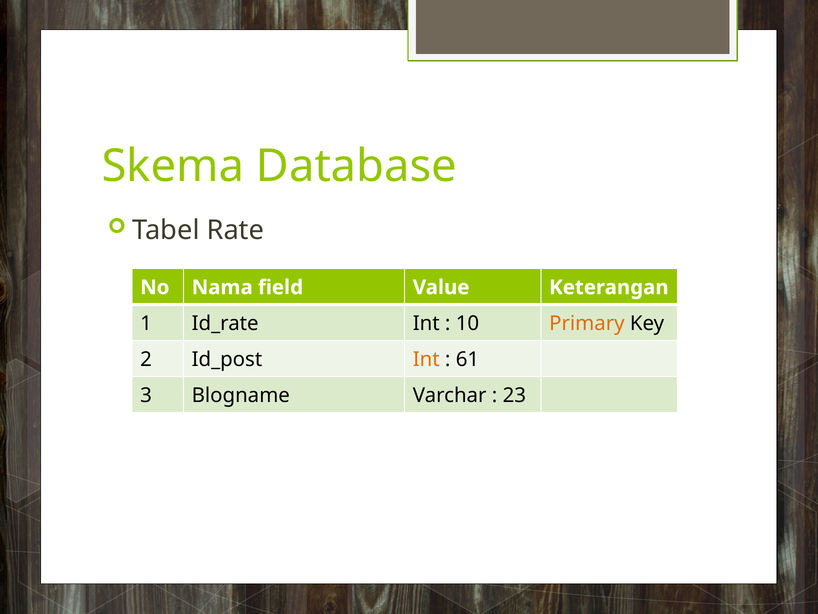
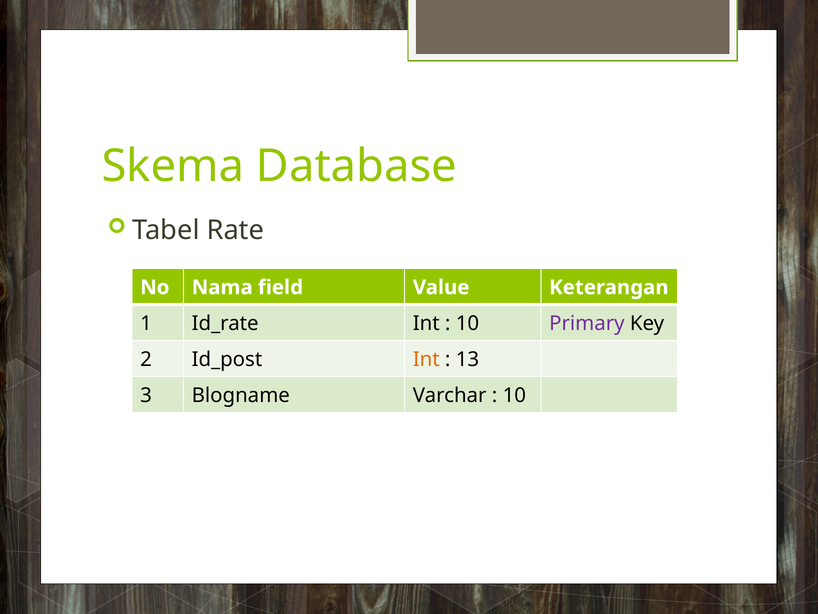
Primary colour: orange -> purple
61: 61 -> 13
23 at (514, 395): 23 -> 10
